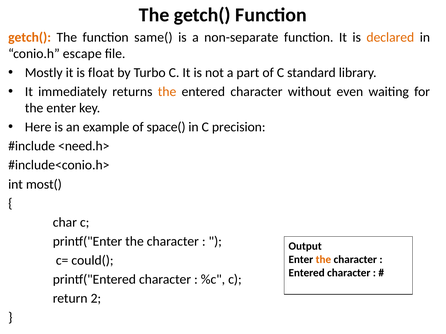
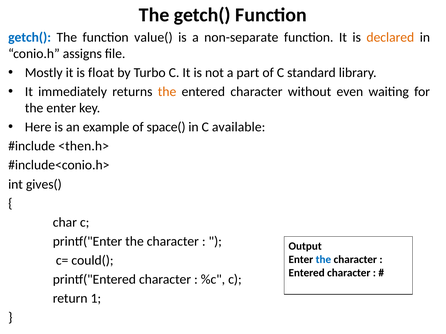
getch( at (30, 37) colour: orange -> blue
same(: same( -> value(
escape: escape -> assigns
precision: precision -> available
<need.h>: <need.h> -> <then.h>
most(: most( -> gives(
the at (323, 260) colour: orange -> blue
2: 2 -> 1
